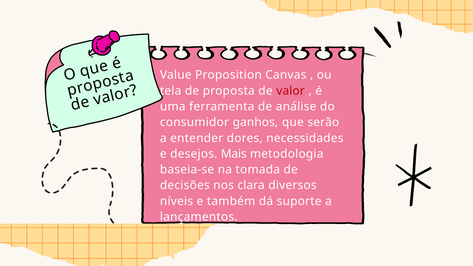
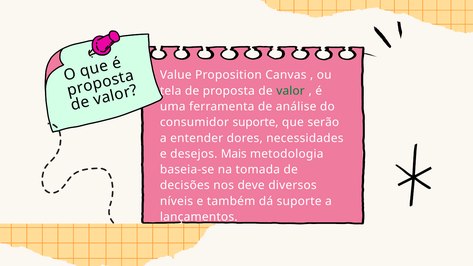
valor colour: red -> green
consumidor ganhos: ganhos -> suporte
clara: clara -> deve
